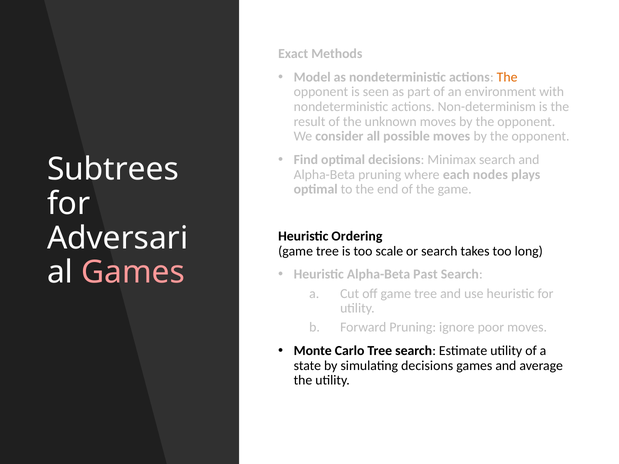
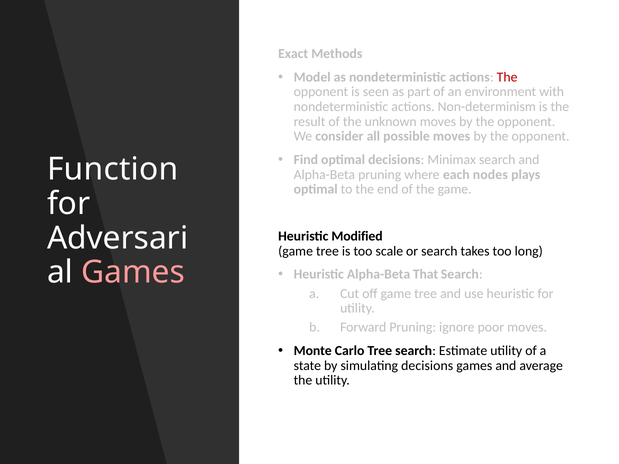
The at (507, 77) colour: orange -> red
Subtrees: Subtrees -> Function
Ordering: Ordering -> Modified
Past: Past -> That
